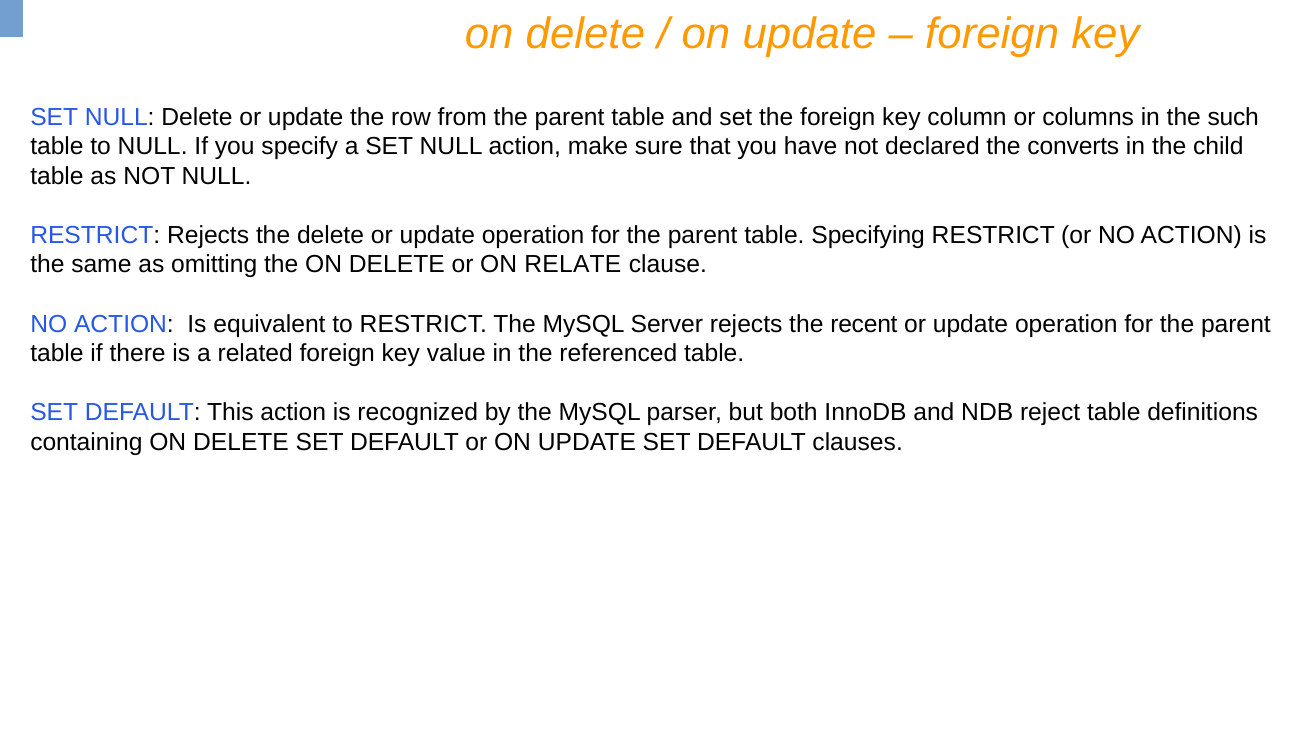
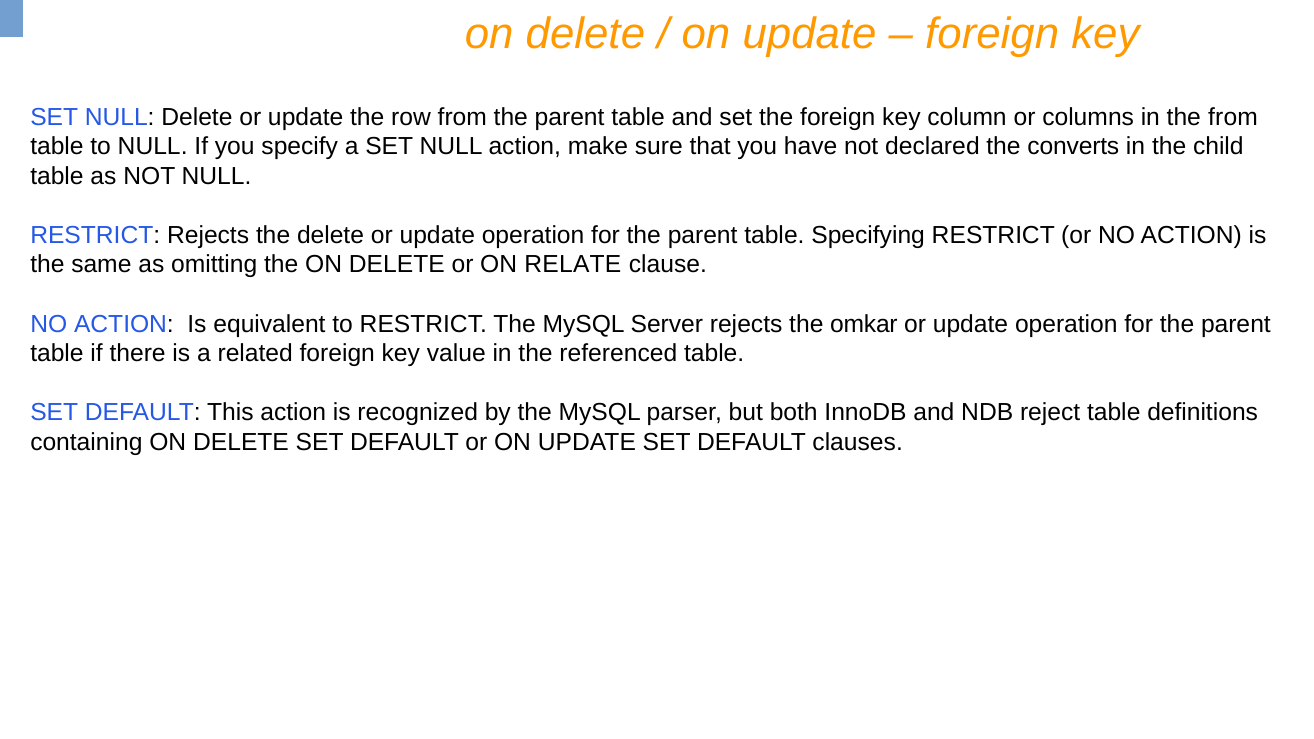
the such: such -> from
recent: recent -> omkar
